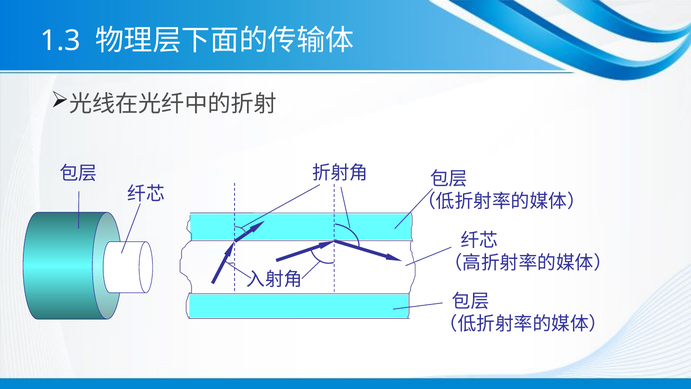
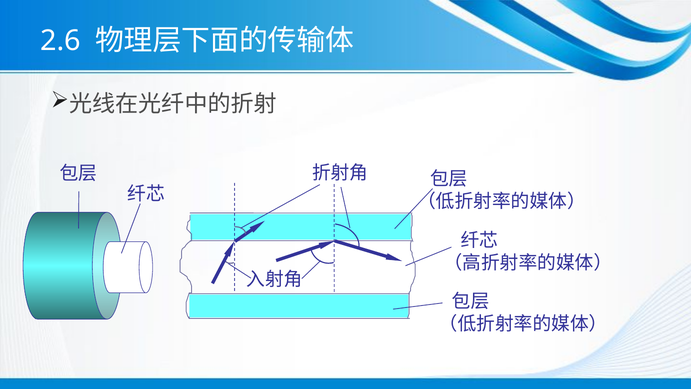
1.3: 1.3 -> 2.6
